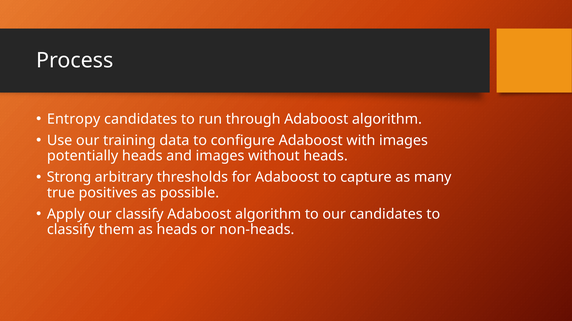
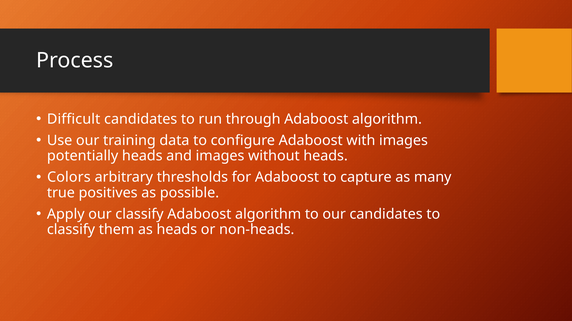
Entropy: Entropy -> Difficult
Strong: Strong -> Colors
